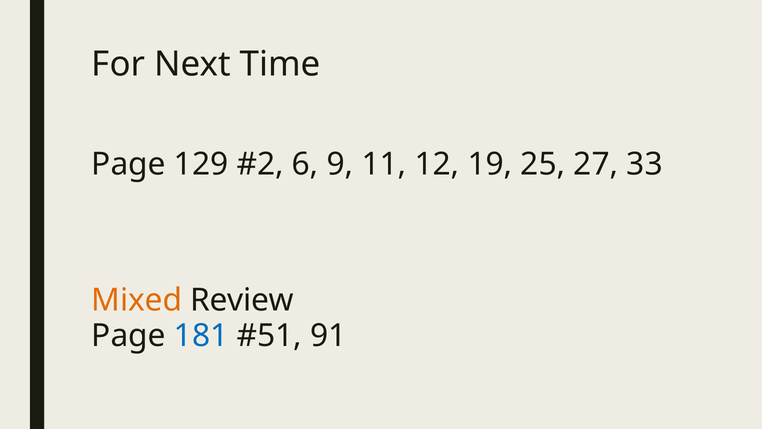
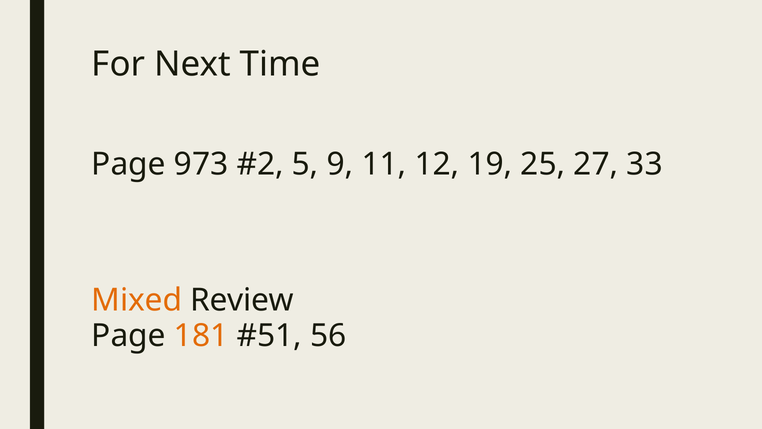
129: 129 -> 973
6: 6 -> 5
181 colour: blue -> orange
91: 91 -> 56
